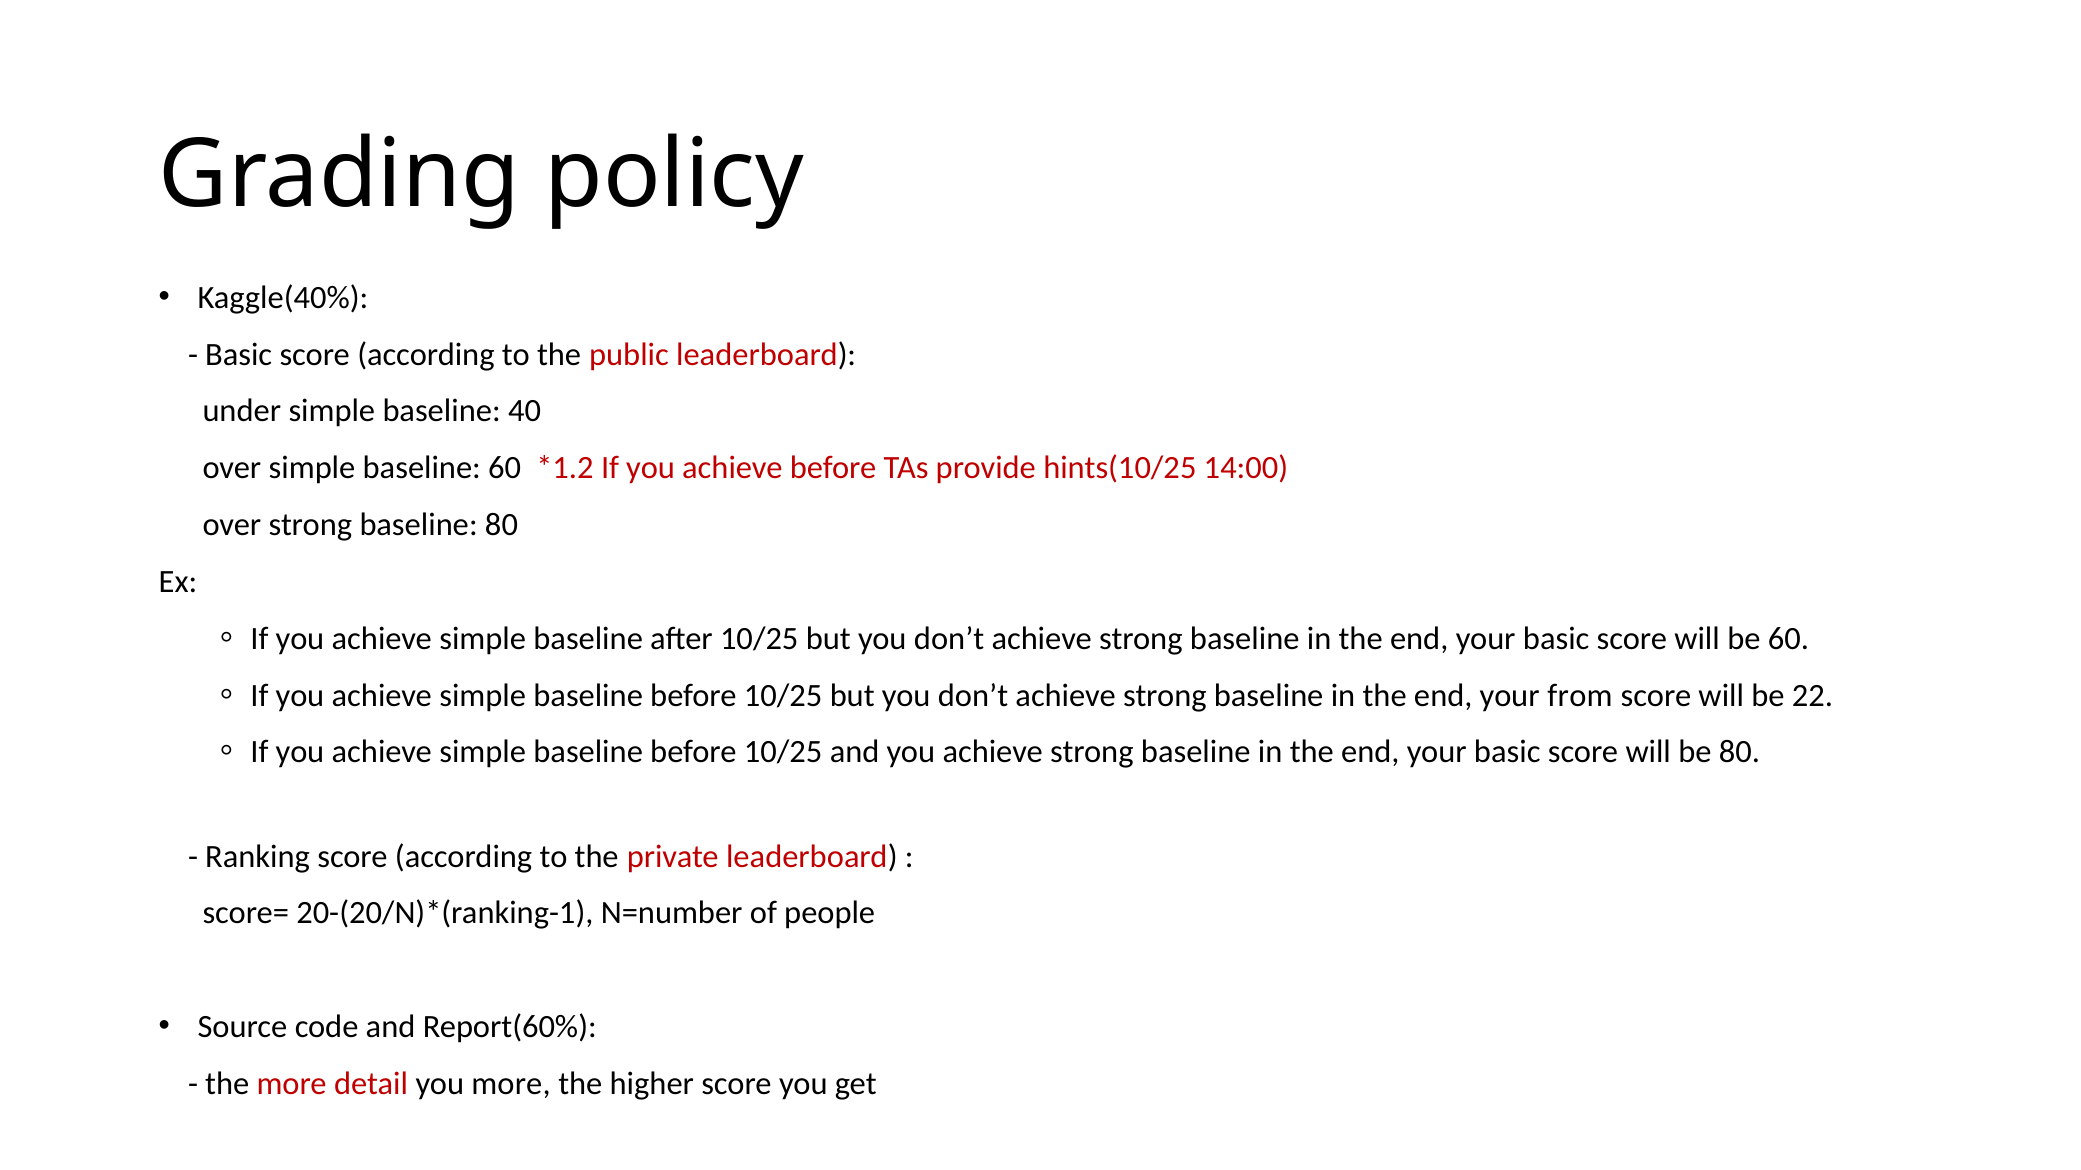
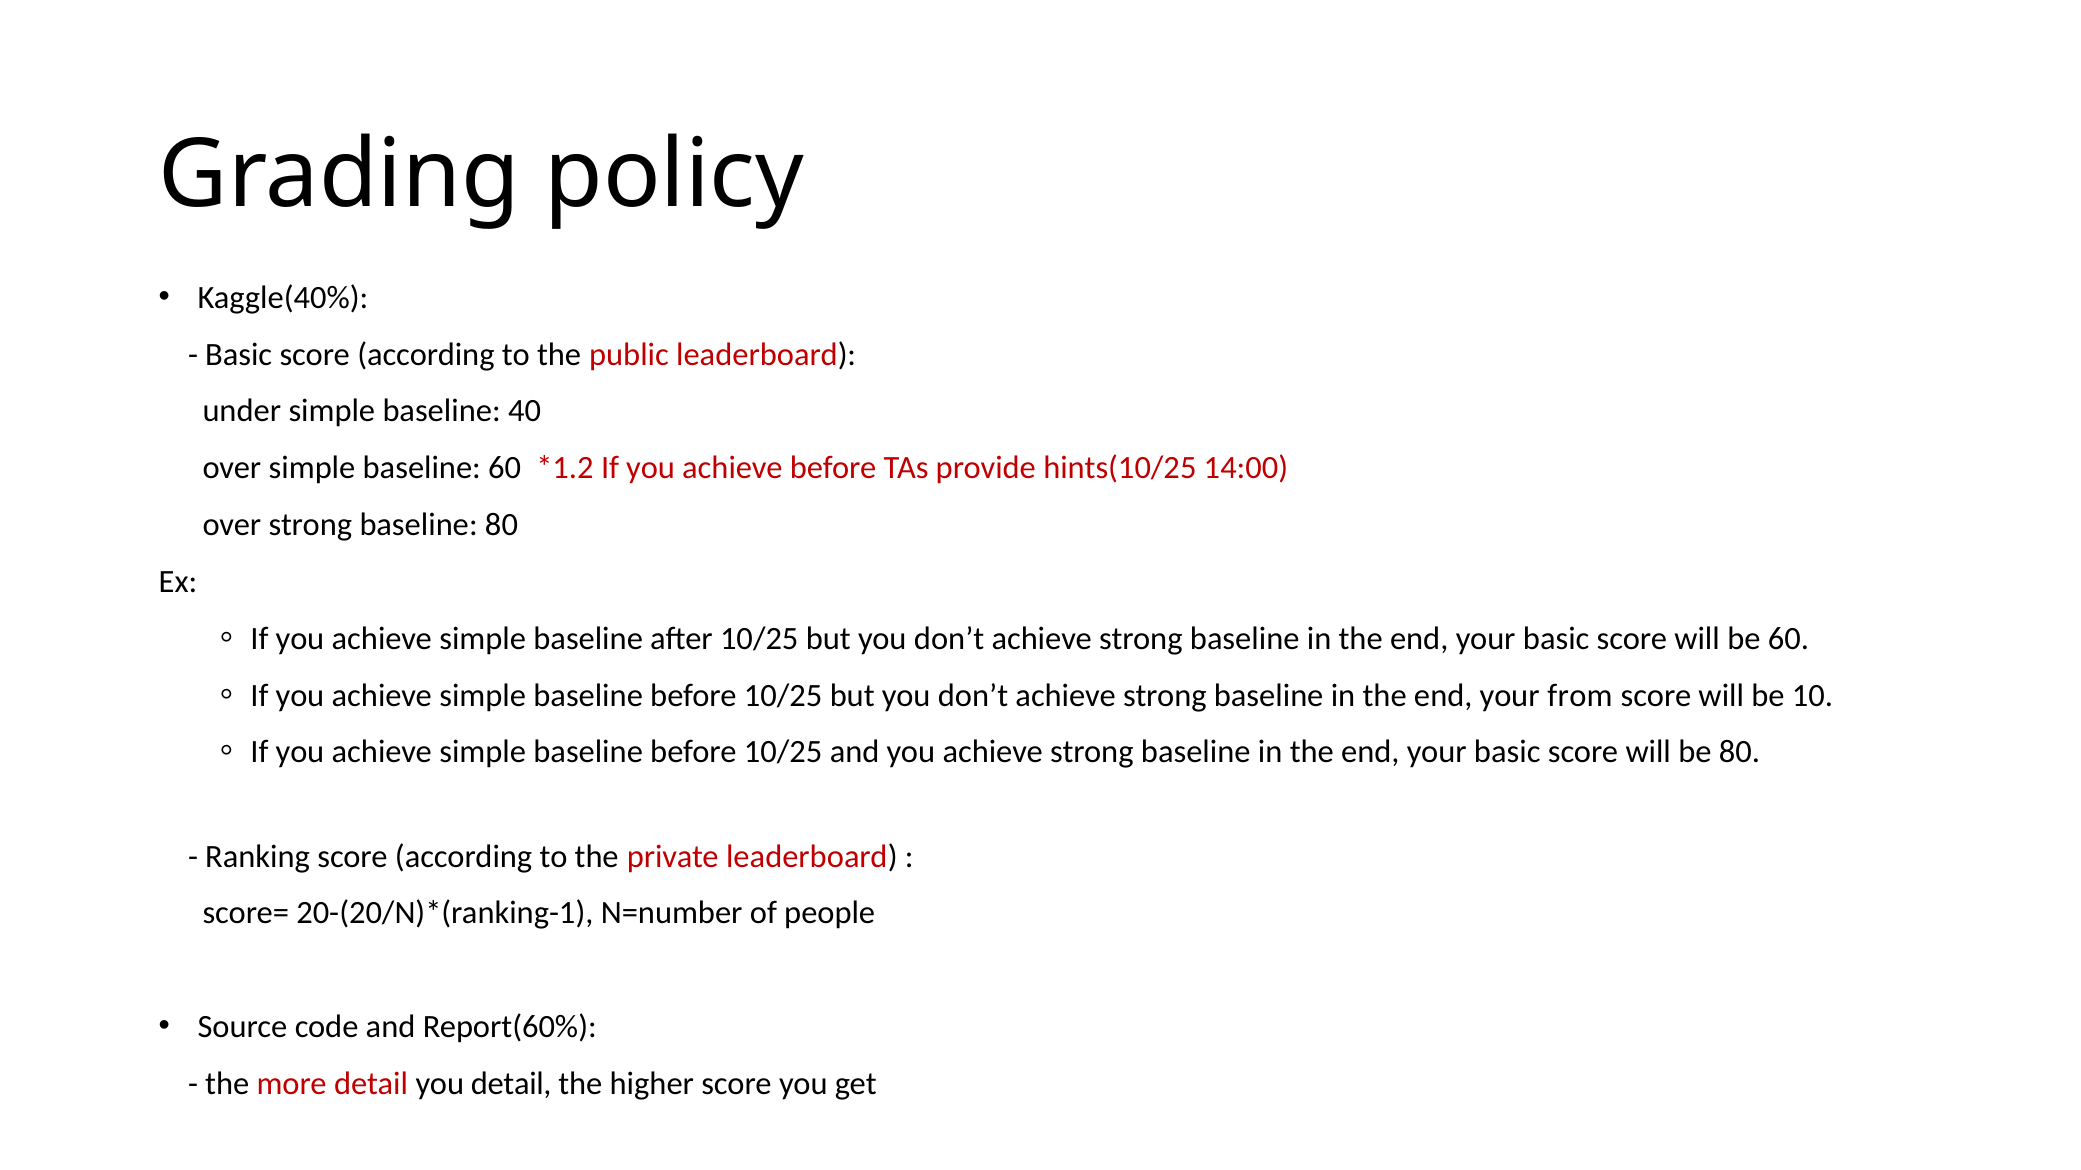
22: 22 -> 10
you more: more -> detail
